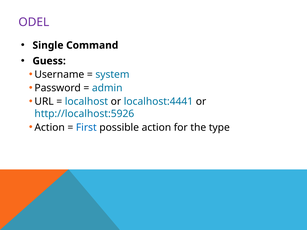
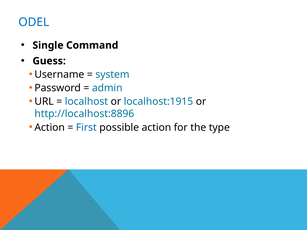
ODEL colour: purple -> blue
localhost:4441: localhost:4441 -> localhost:1915
http://localhost:5926: http://localhost:5926 -> http://localhost:8896
